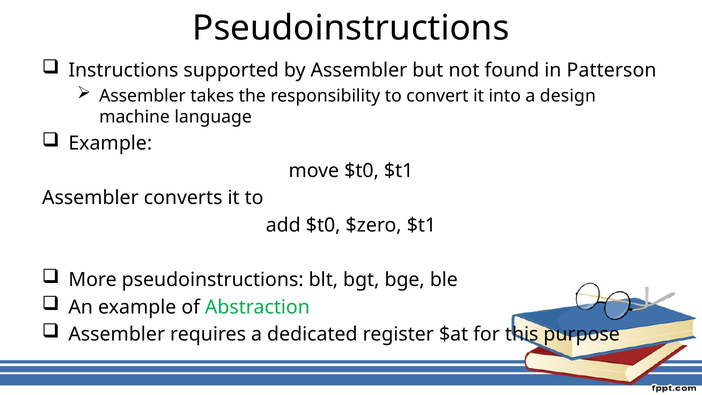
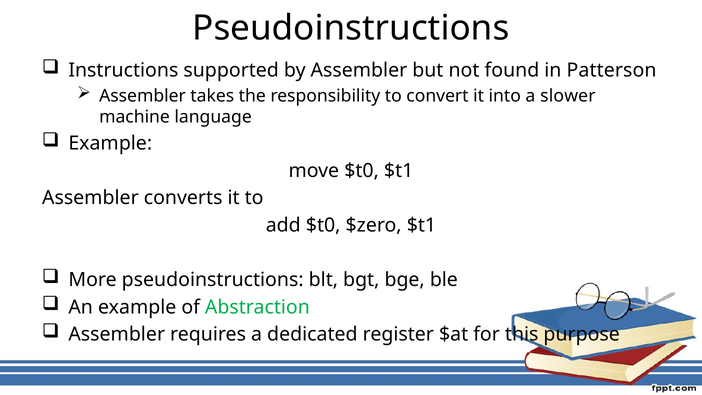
design: design -> slower
